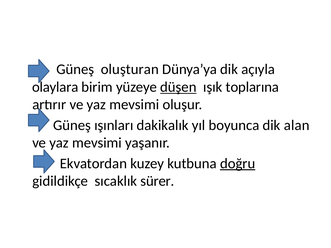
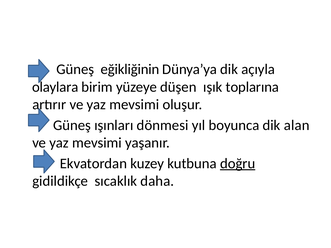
oluşturan: oluşturan -> eğikliğinin
düşen underline: present -> none
dakikalık: dakikalık -> dönmesi
sürer: sürer -> daha
